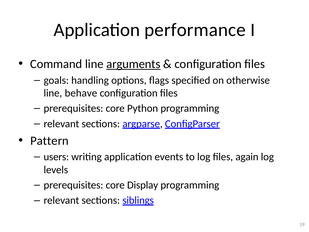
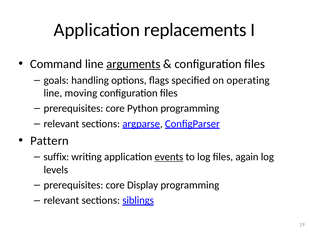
performance: performance -> replacements
otherwise: otherwise -> operating
behave: behave -> moving
users: users -> suffix
events underline: none -> present
